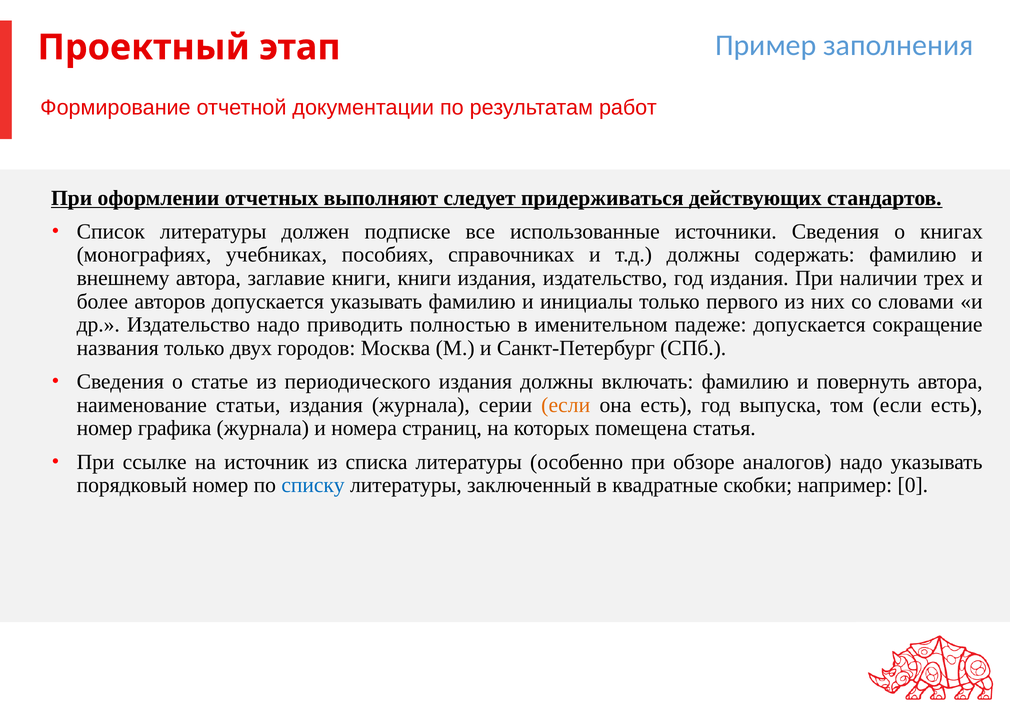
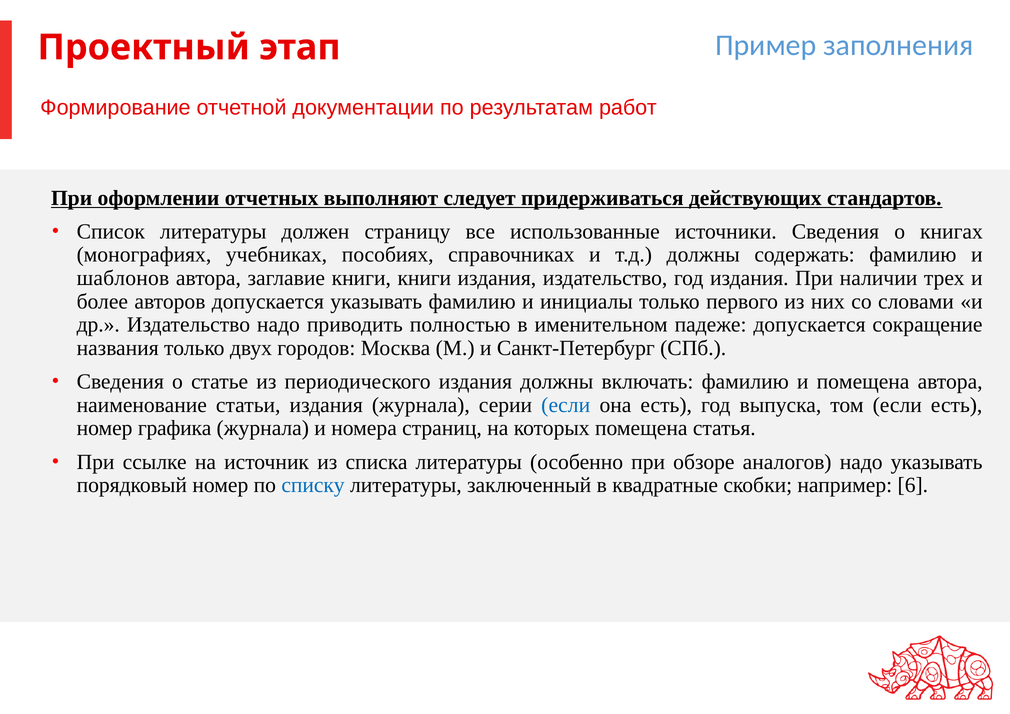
подписке: подписке -> страницу
внешнему: внешнему -> шаблонов
и повернуть: повернуть -> помещена
если at (566, 405) colour: orange -> blue
0: 0 -> 6
